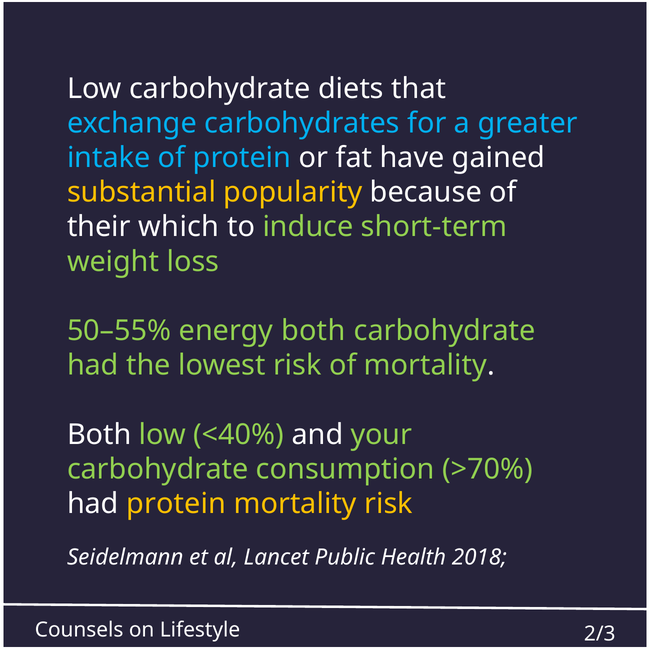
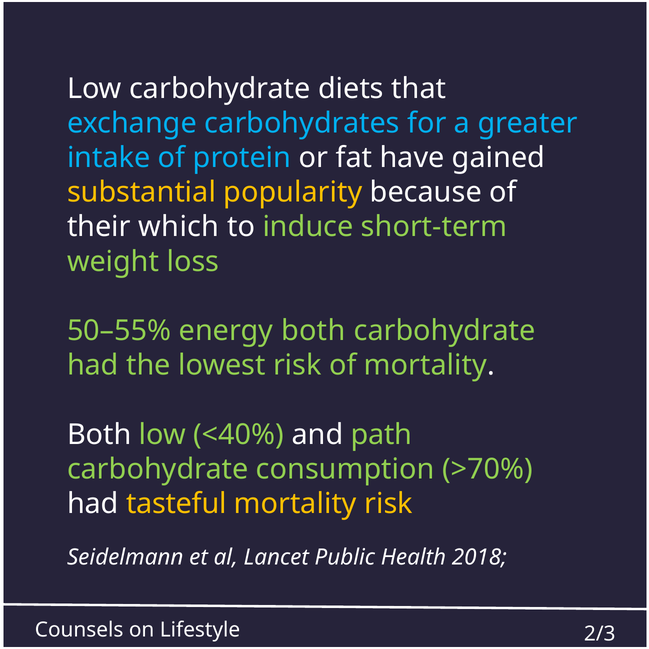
your: your -> path
had protein: protein -> tasteful
